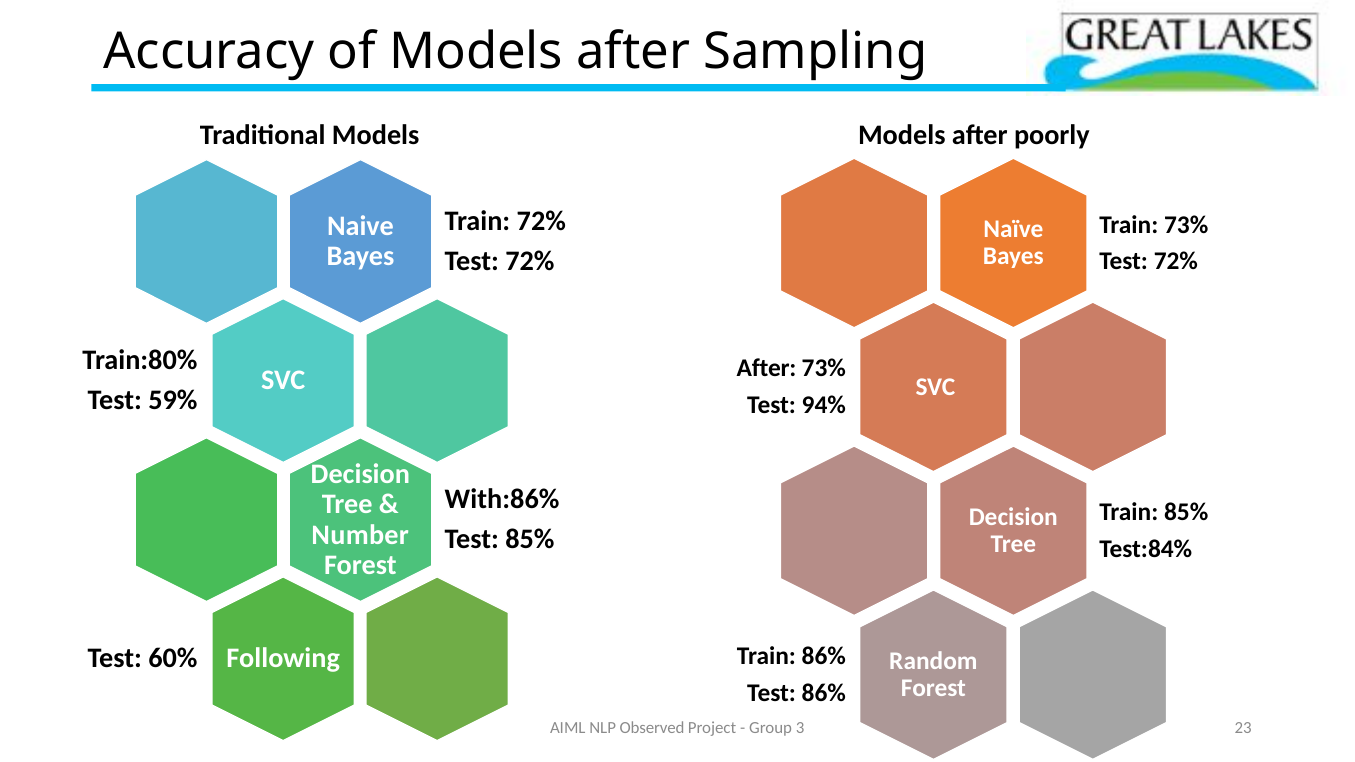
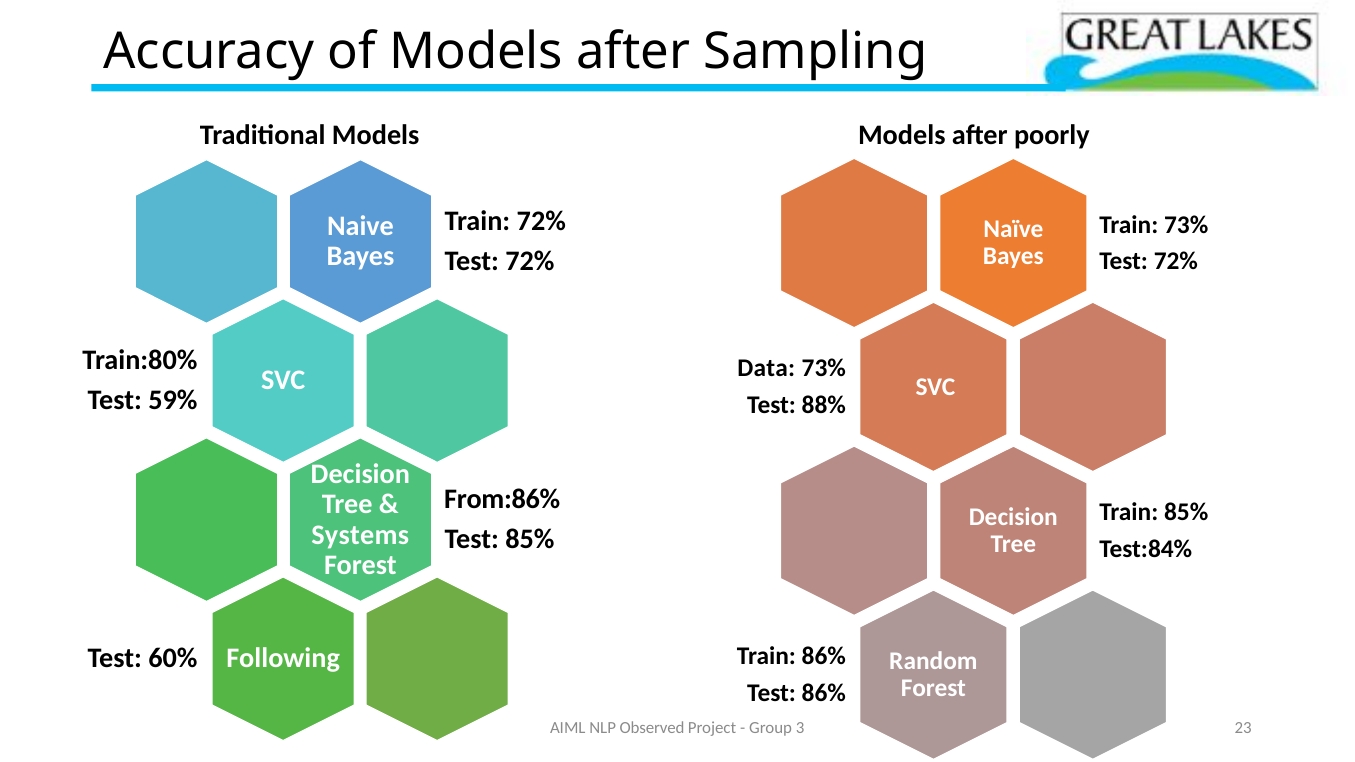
After at (767, 369): After -> Data
94%: 94% -> 88%
With:86%: With:86% -> From:86%
Number: Number -> Systems
